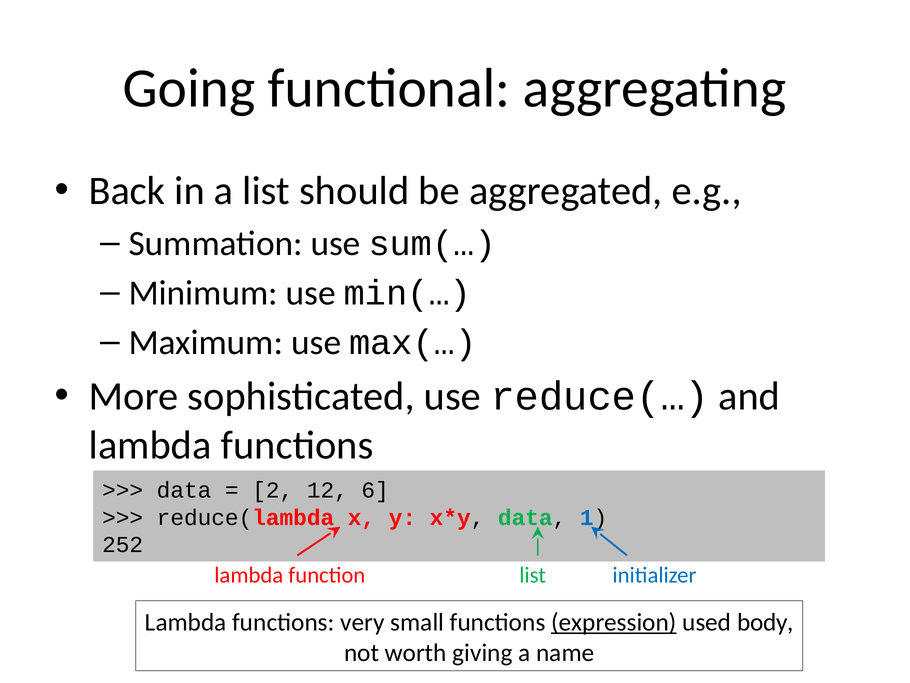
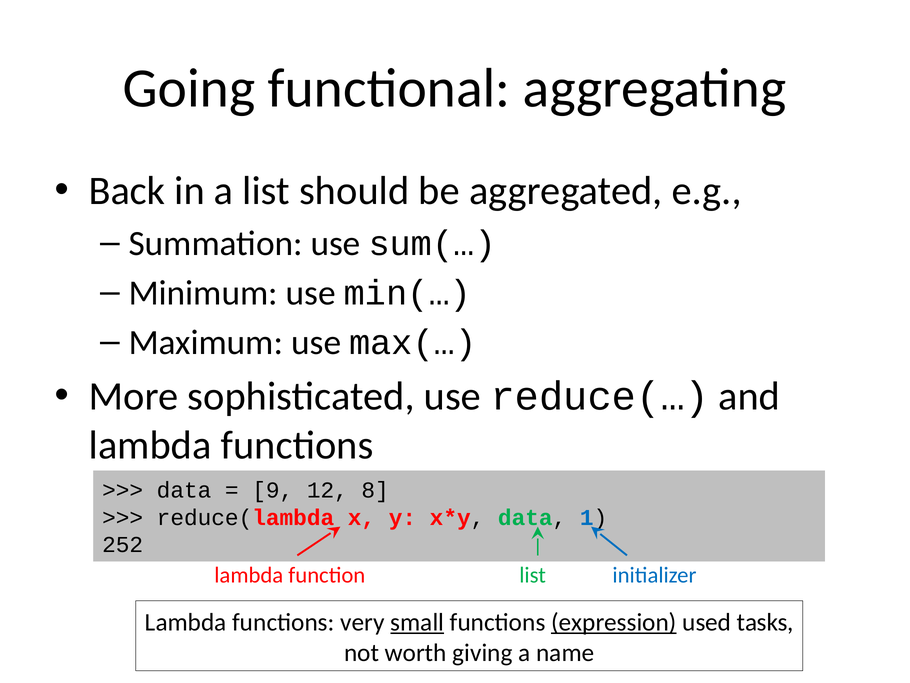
2: 2 -> 9
6: 6 -> 8
small underline: none -> present
body: body -> tasks
